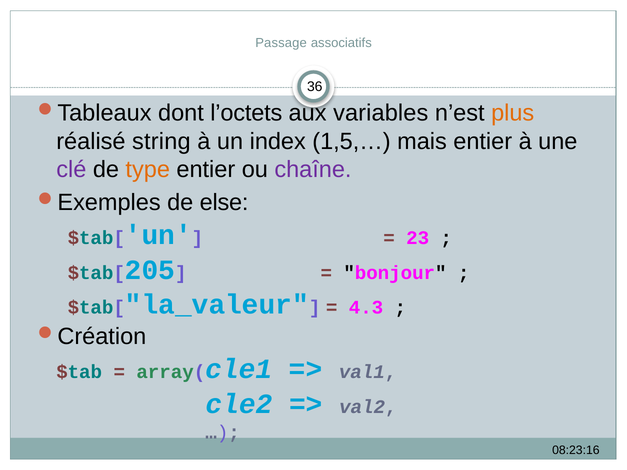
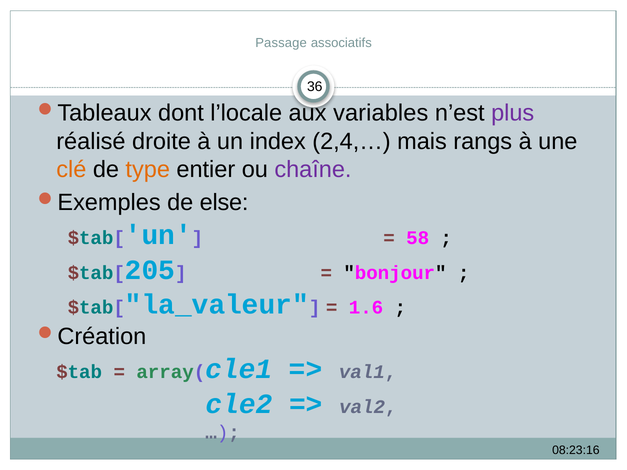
l’octets: l’octets -> l’locale
plus colour: orange -> purple
string: string -> droite
1,5,…: 1,5,… -> 2,4,…
mais entier: entier -> rangs
clé colour: purple -> orange
23: 23 -> 58
4.3: 4.3 -> 1.6
